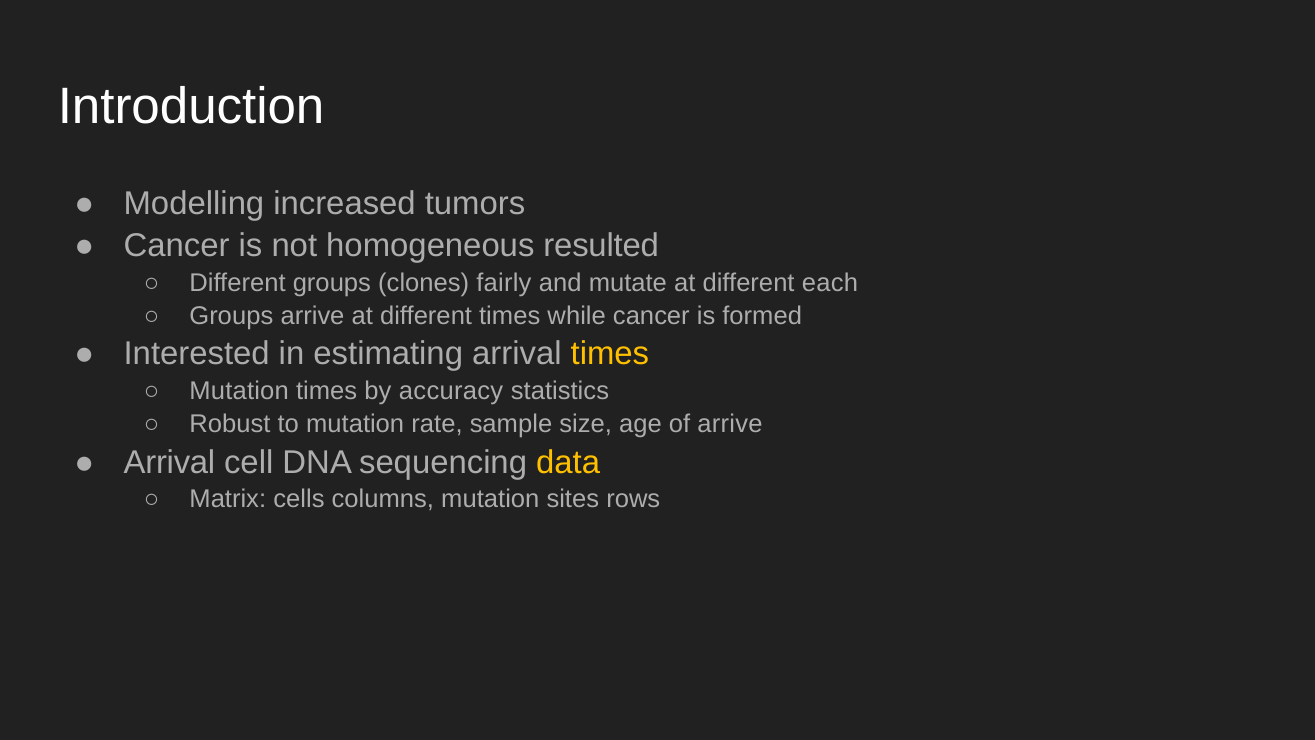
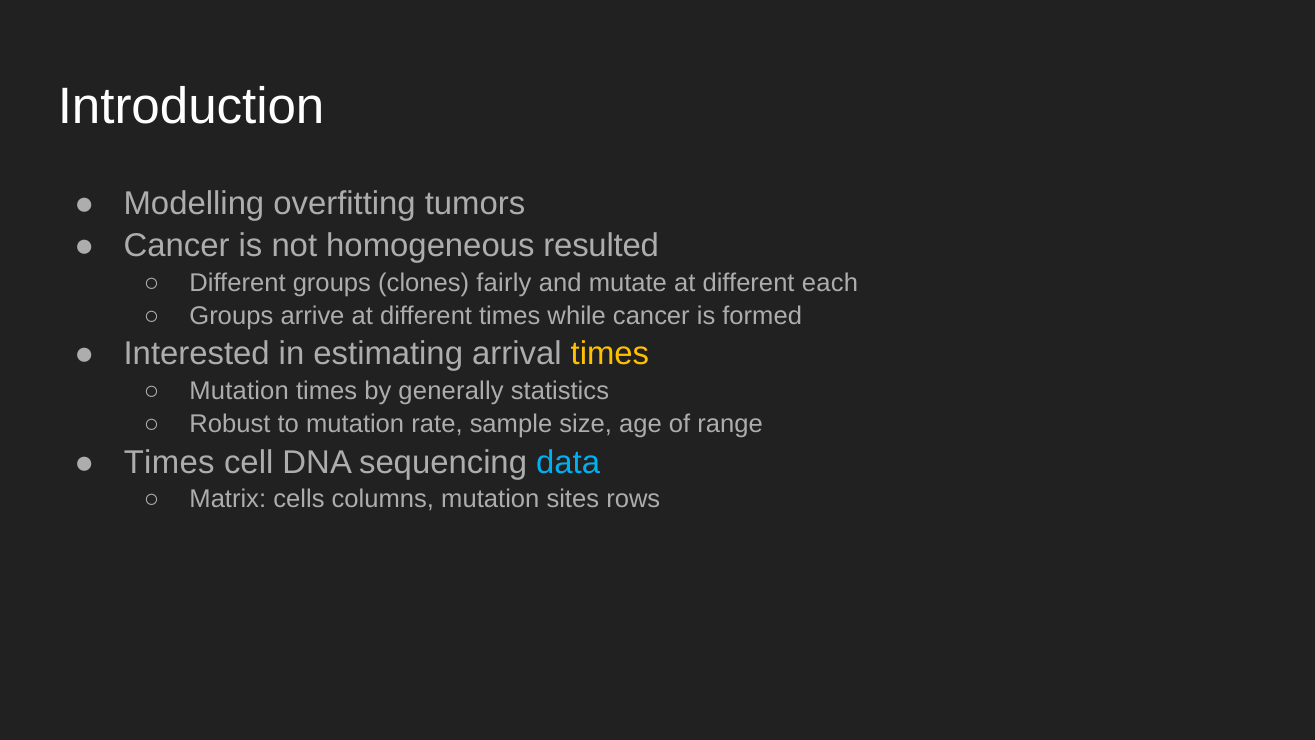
increased: increased -> overfitting
accuracy: accuracy -> generally
of arrive: arrive -> range
Arrival at (169, 462): Arrival -> Times
data colour: yellow -> light blue
